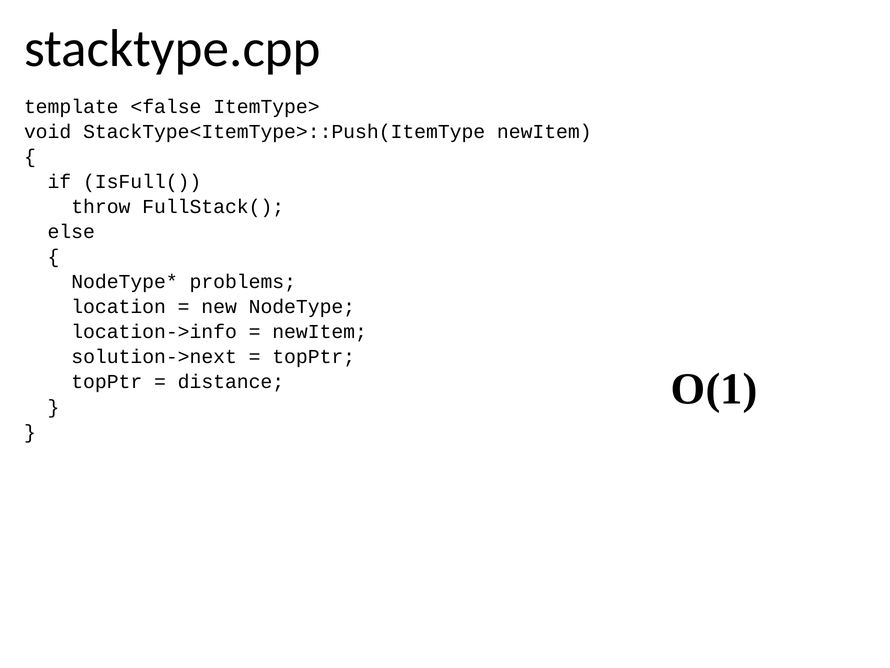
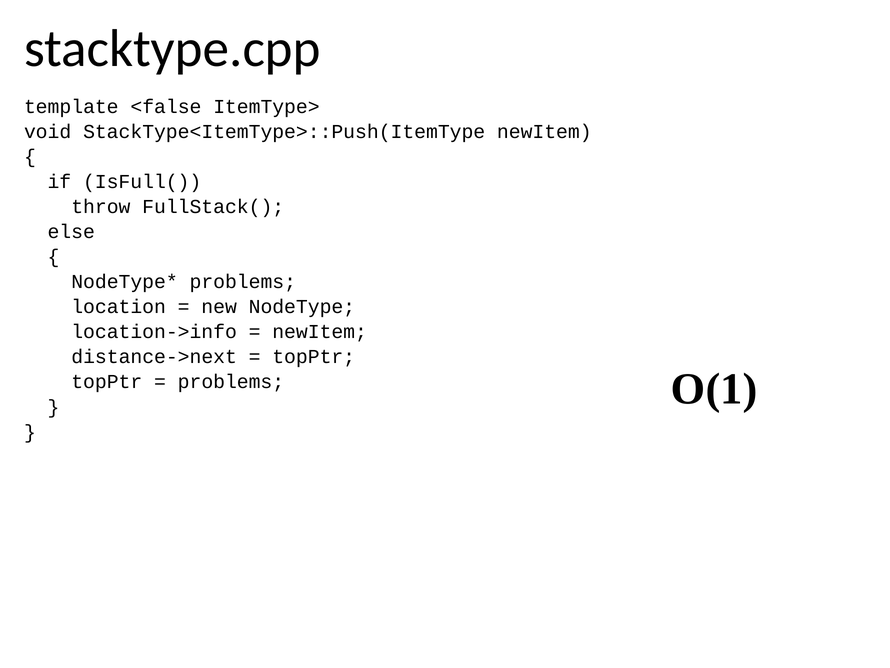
solution->next: solution->next -> distance->next
distance at (231, 382): distance -> problems
